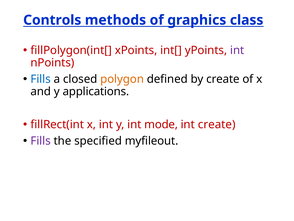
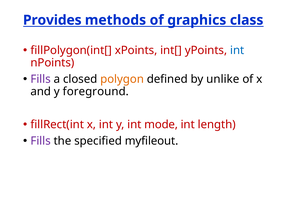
Controls: Controls -> Provides
int at (237, 50) colour: purple -> blue
Fills at (41, 79) colour: blue -> purple
by create: create -> unlike
applications: applications -> foreground
int create: create -> length
